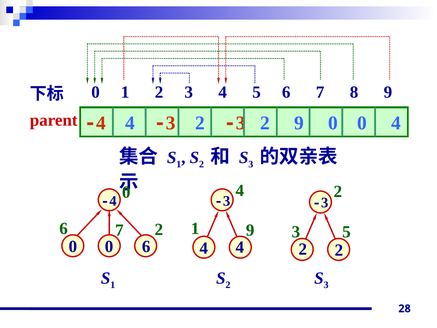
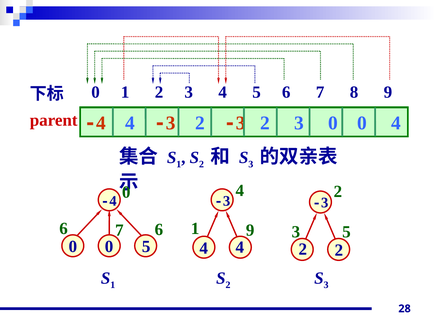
9 at (299, 123): 9 -> 3
6 2: 2 -> 6
0 6: 6 -> 5
